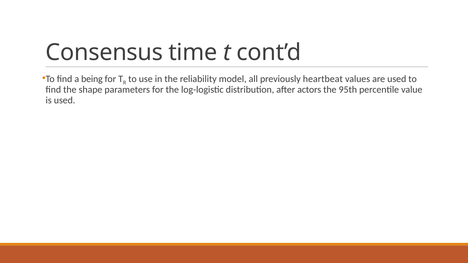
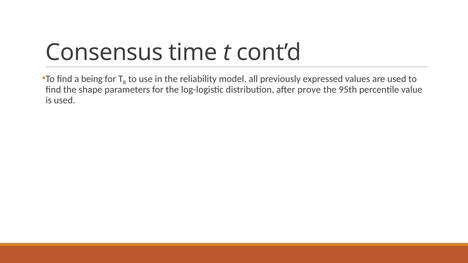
heartbeat: heartbeat -> expressed
actors: actors -> prove
